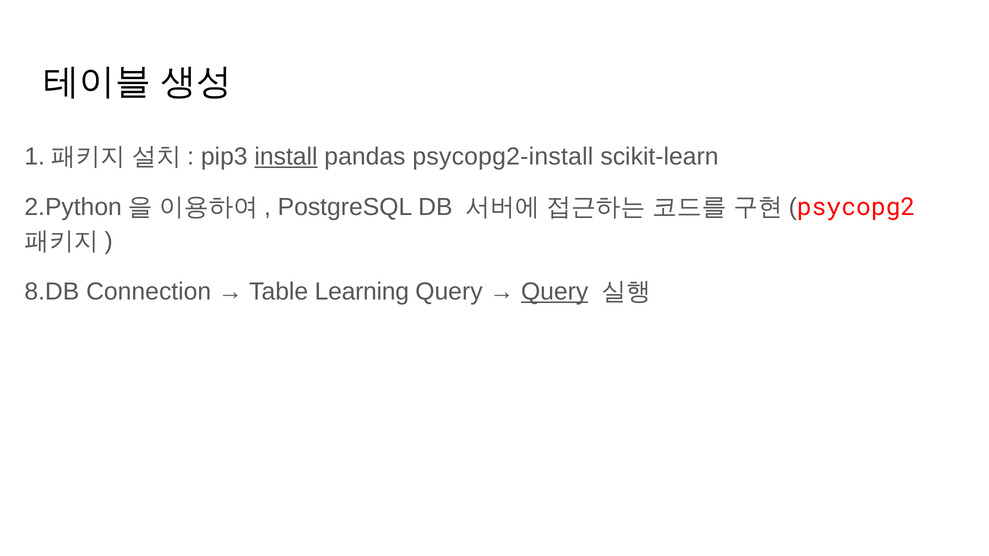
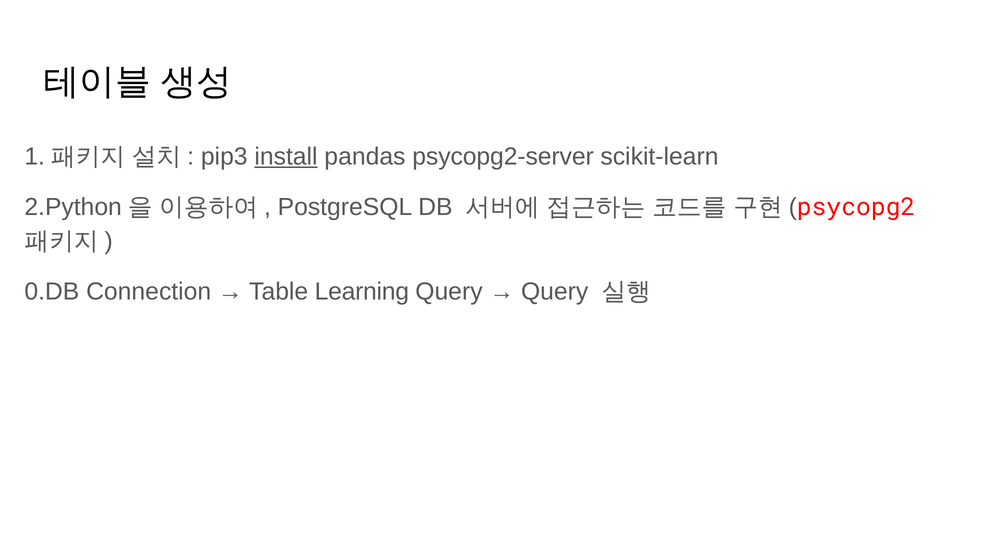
psycopg2-install: psycopg2-install -> psycopg2-server
8.DB: 8.DB -> 0.DB
Query at (555, 292) underline: present -> none
